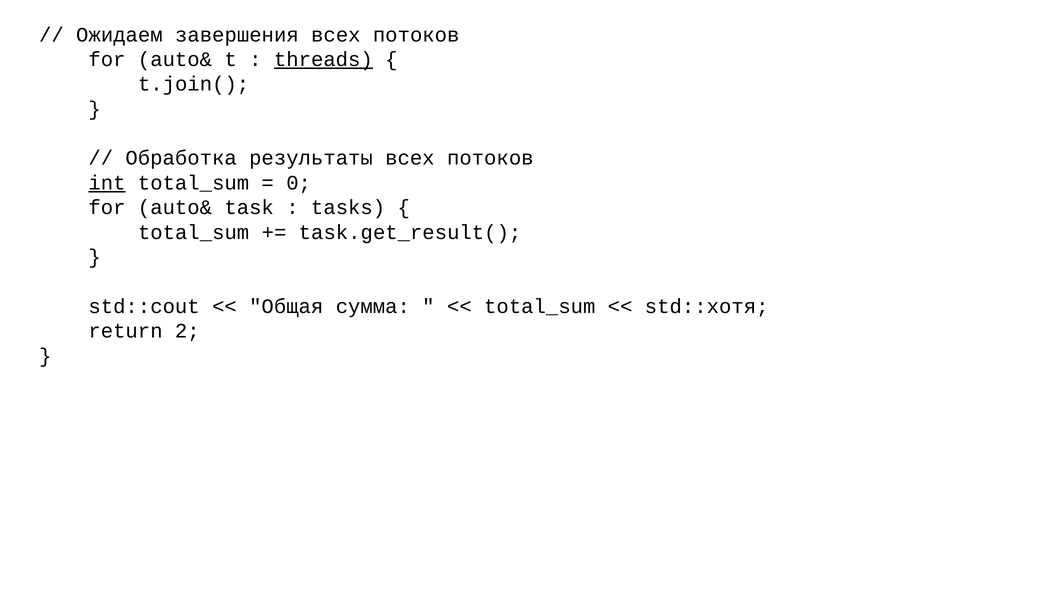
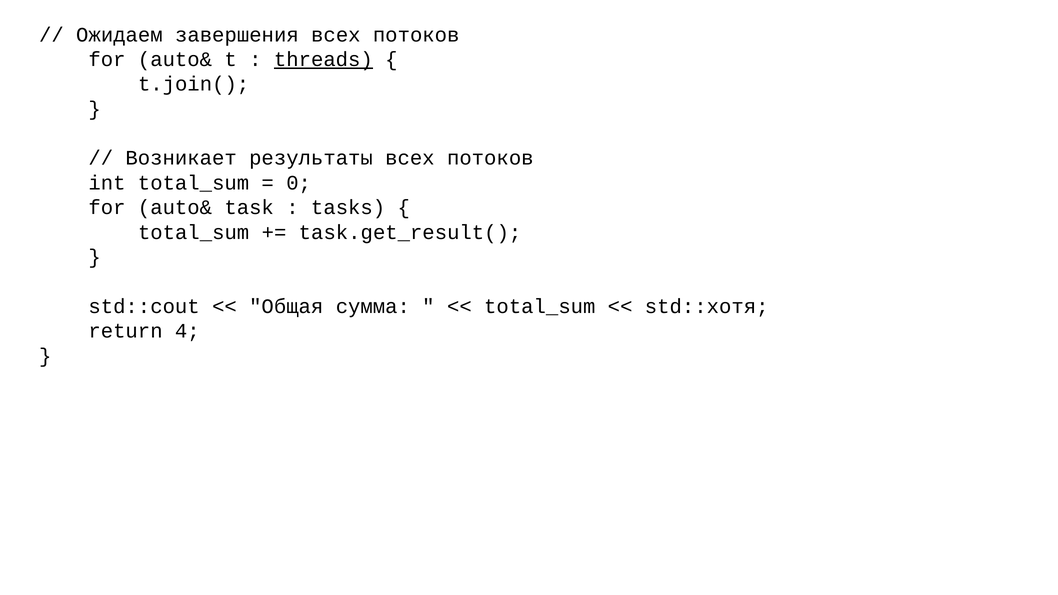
Обработка: Обработка -> Возникает
int underline: present -> none
2: 2 -> 4
